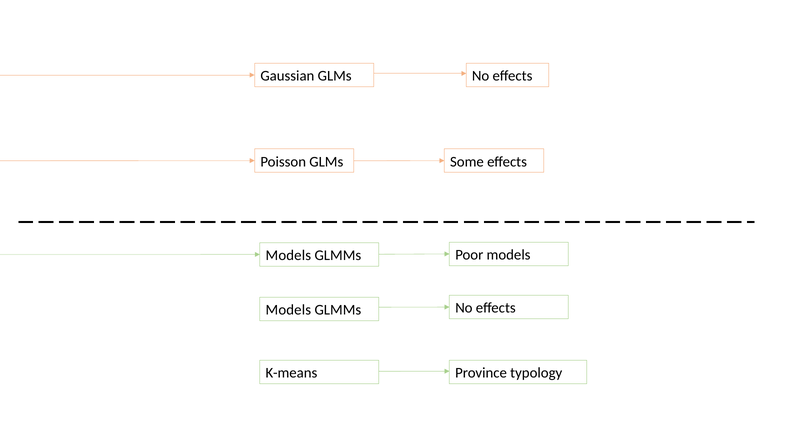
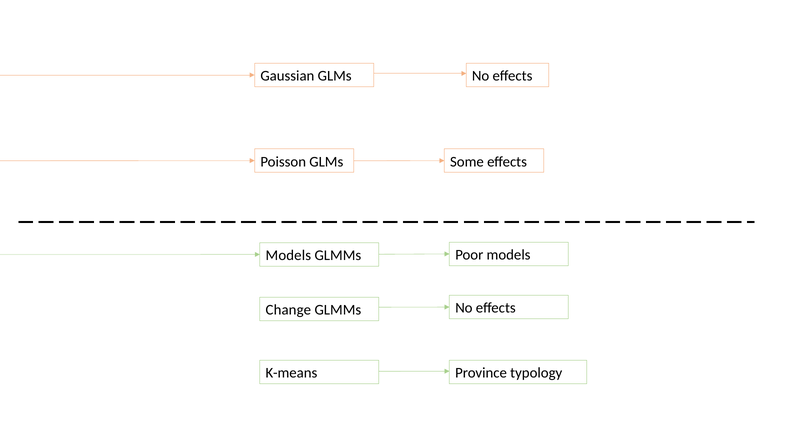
Models at (288, 310): Models -> Change
